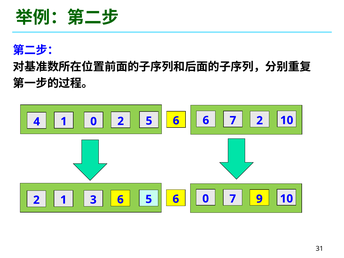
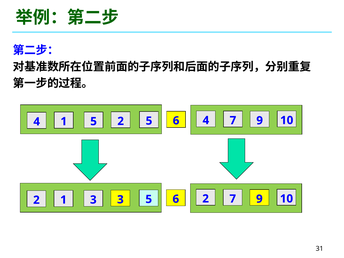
1 0: 0 -> 5
6 6: 6 -> 4
2 at (260, 121): 2 -> 9
3 6: 6 -> 3
6 0: 0 -> 2
